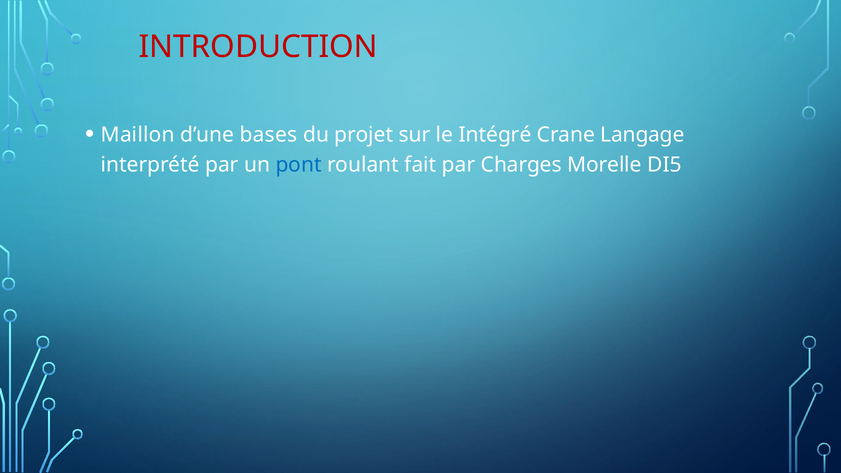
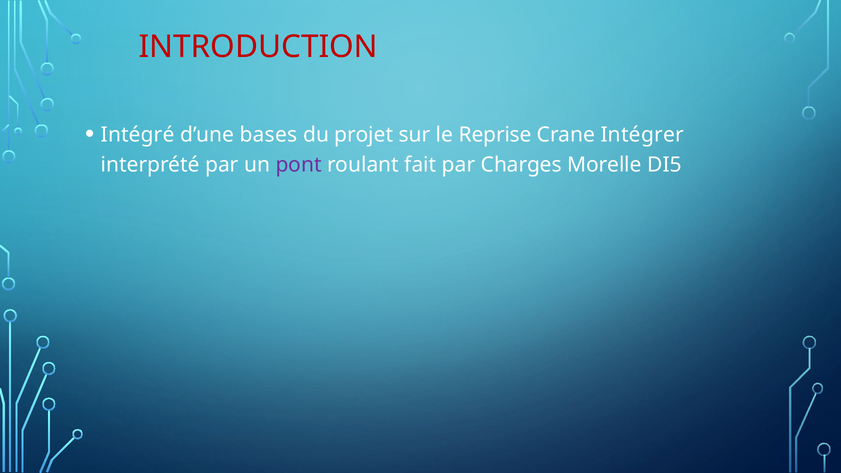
Maillon: Maillon -> Intégré
Intégré: Intégré -> Reprise
Langage: Langage -> Intégrer
pont colour: blue -> purple
